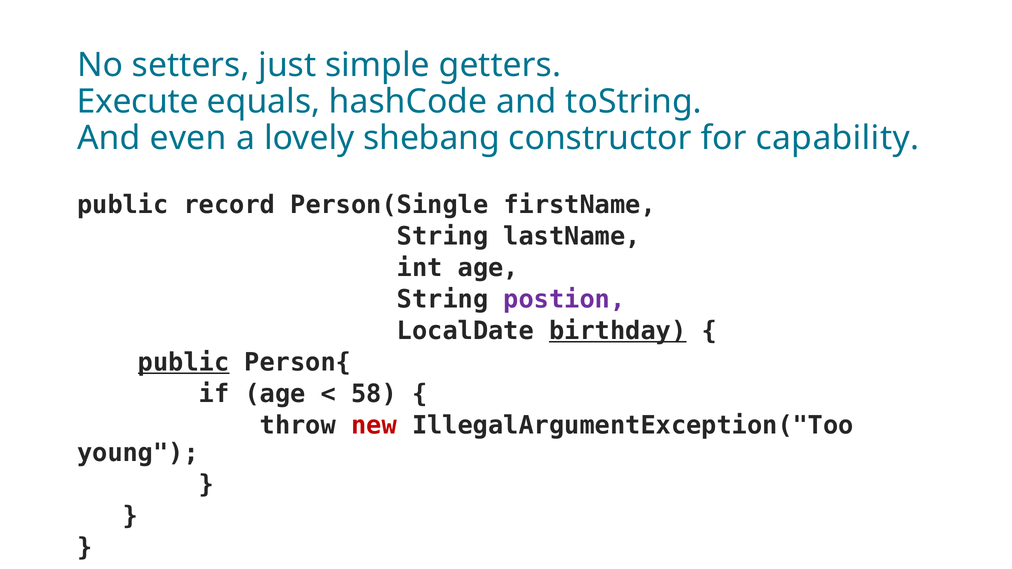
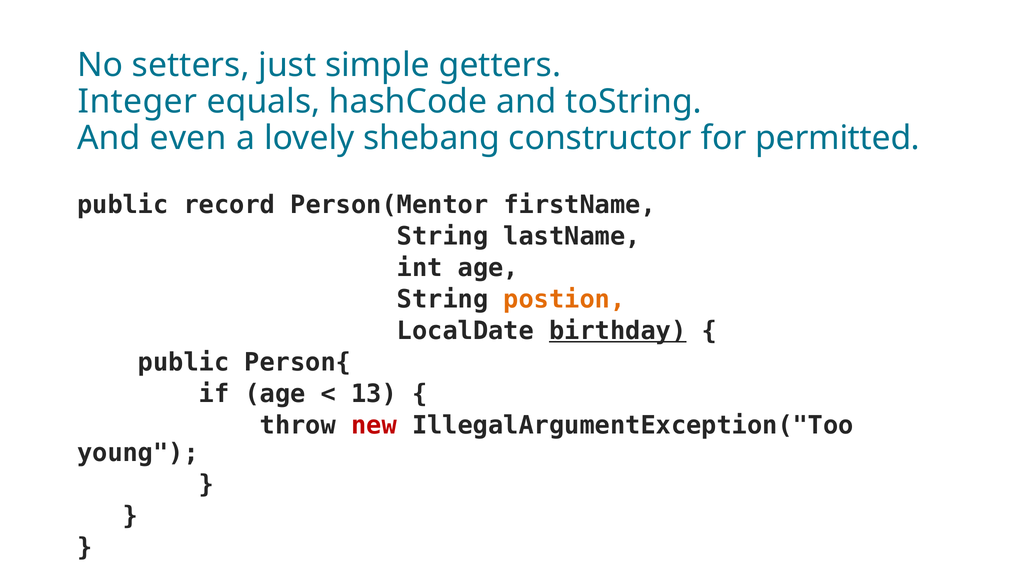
Execute: Execute -> Integer
capability: capability -> permitted
Person(Single: Person(Single -> Person(Mentor
postion colour: purple -> orange
public at (184, 363) underline: present -> none
58: 58 -> 13
